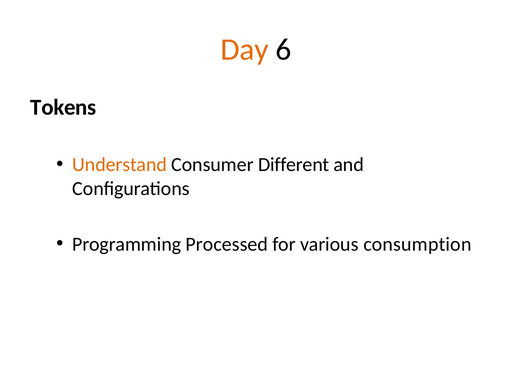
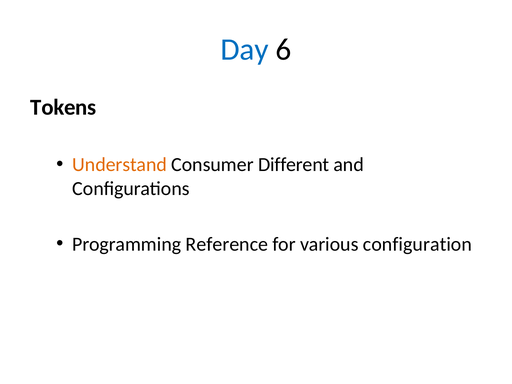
Day colour: orange -> blue
Processed: Processed -> Reference
consumption: consumption -> configuration
